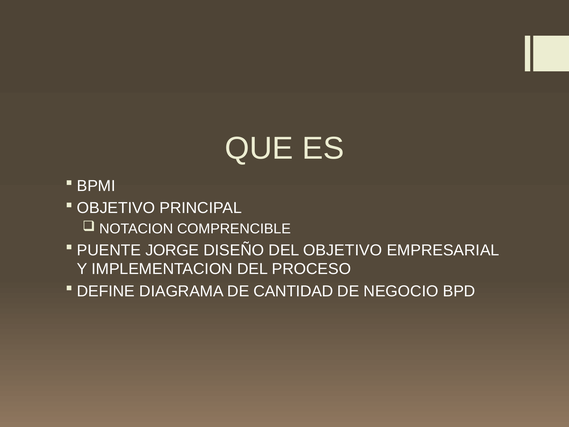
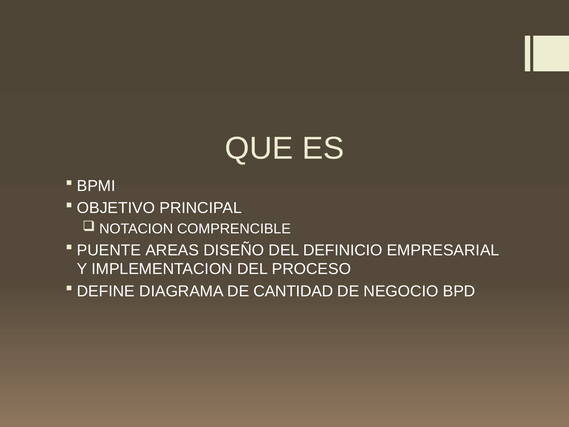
JORGE: JORGE -> AREAS
DEL OBJETIVO: OBJETIVO -> DEFINICIO
